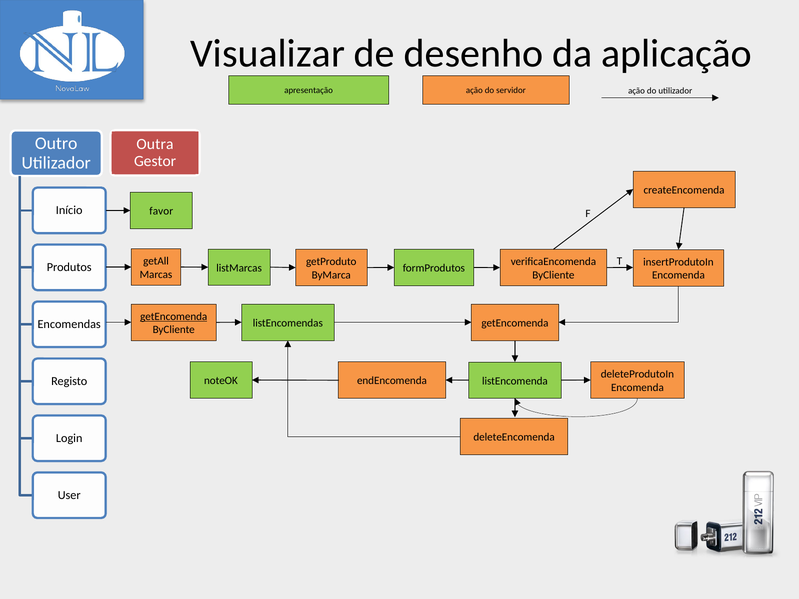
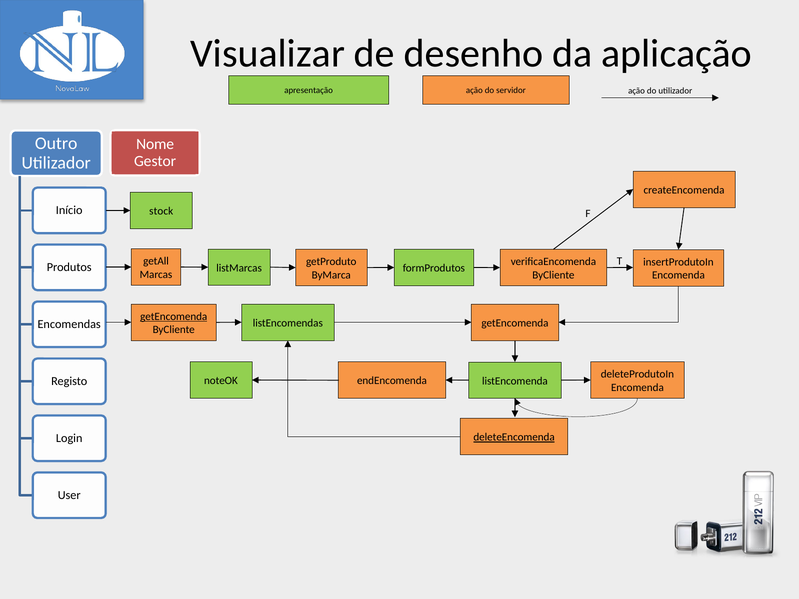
Outra: Outra -> Nome
favor: favor -> stock
deleteEncomenda underline: none -> present
